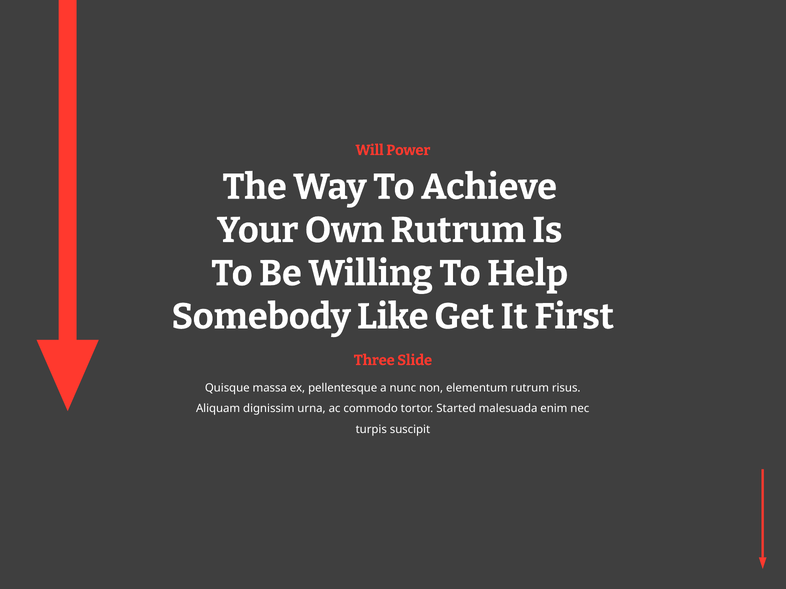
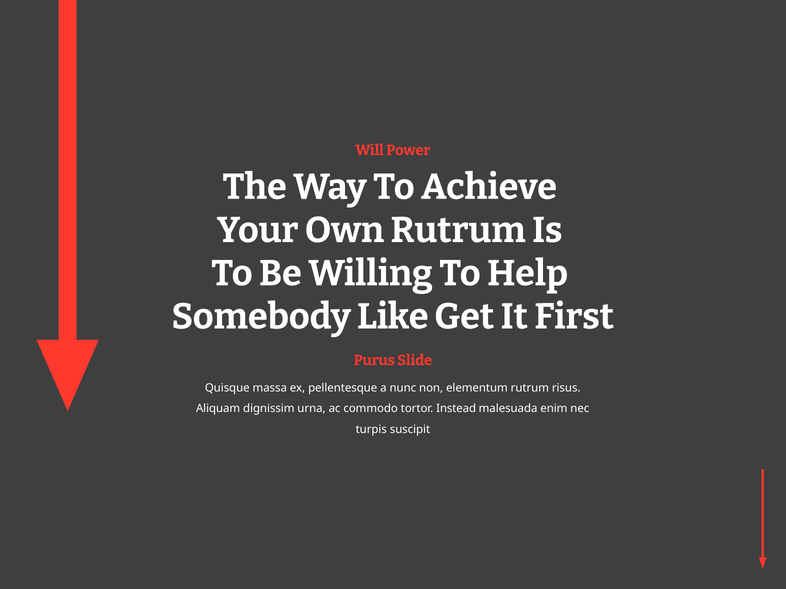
Three: Three -> Purus
Started: Started -> Instead
